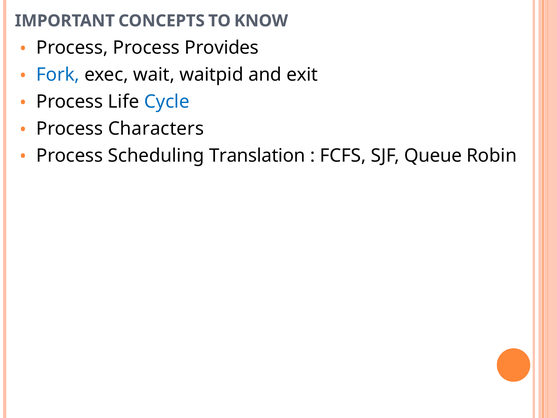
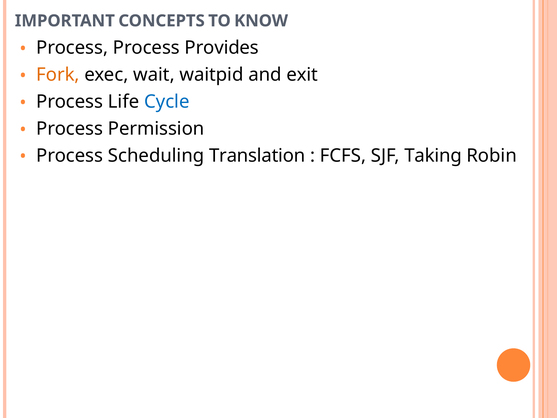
Fork colour: blue -> orange
Characters: Characters -> Permission
Queue: Queue -> Taking
